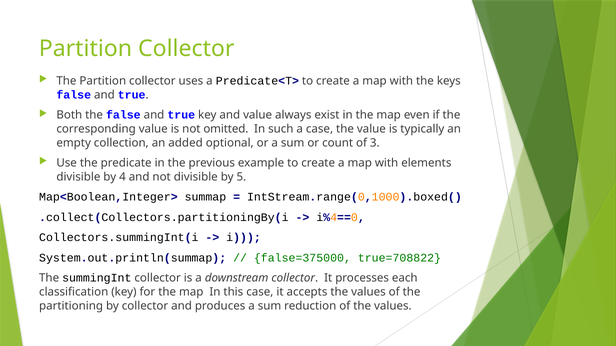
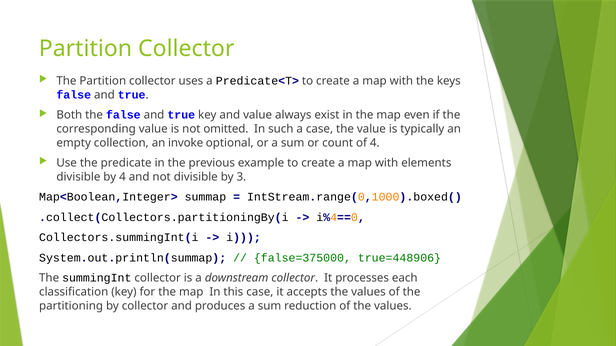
added: added -> invoke
of 3: 3 -> 4
5: 5 -> 3
true=708822: true=708822 -> true=448906
